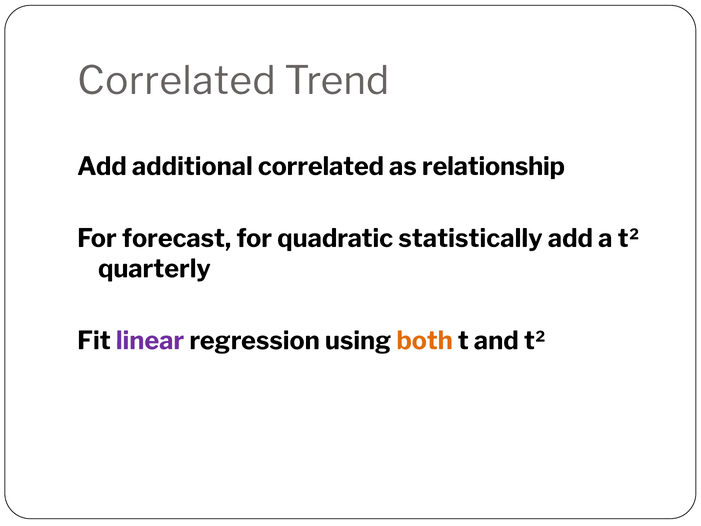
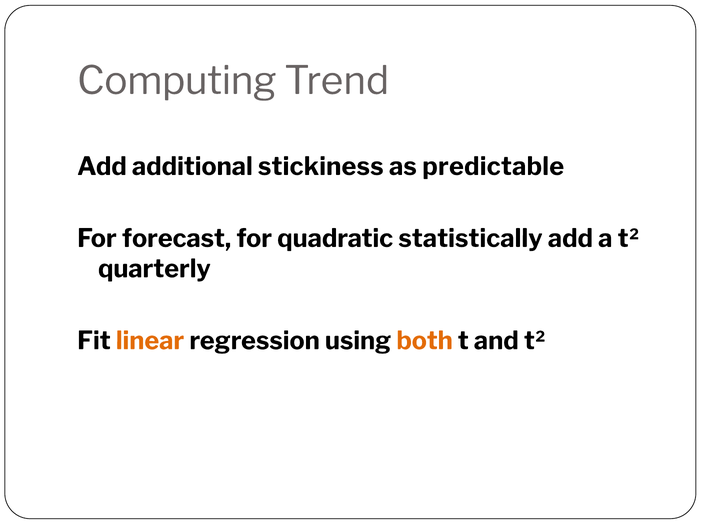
Correlated at (176, 81): Correlated -> Computing
additional correlated: correlated -> stickiness
relationship: relationship -> predictable
linear colour: purple -> orange
